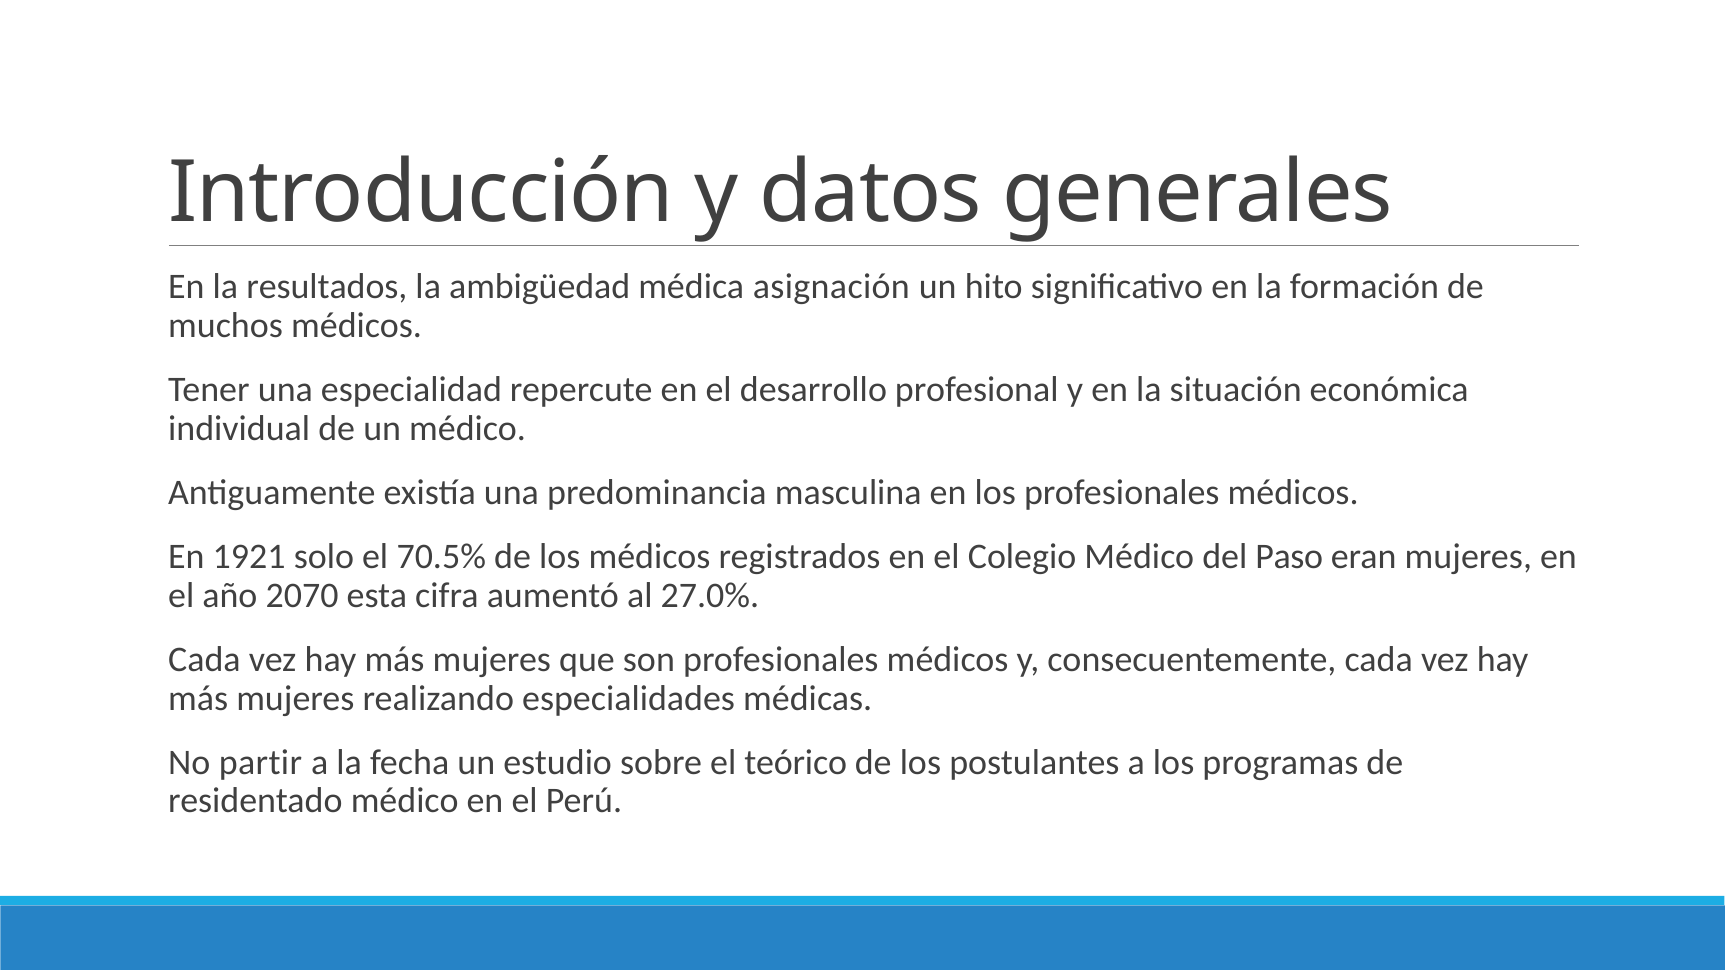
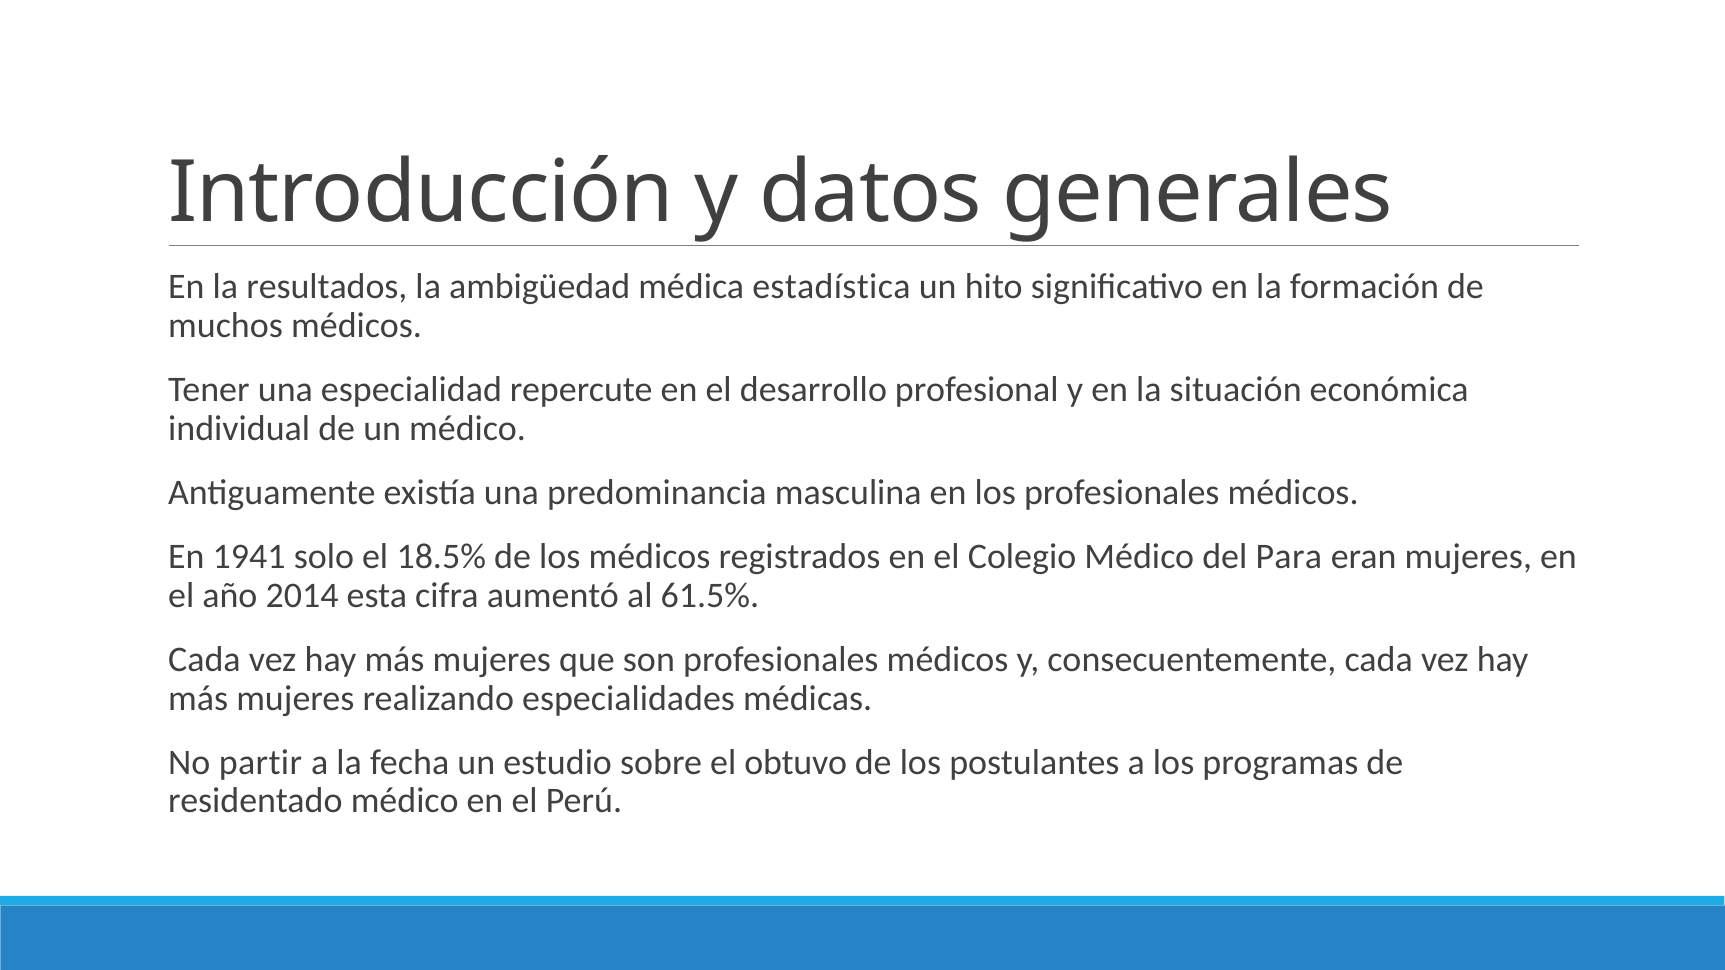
asignación: asignación -> estadística
1921: 1921 -> 1941
70.5%: 70.5% -> 18.5%
Paso: Paso -> Para
2070: 2070 -> 2014
27.0%: 27.0% -> 61.5%
teórico: teórico -> obtuvo
